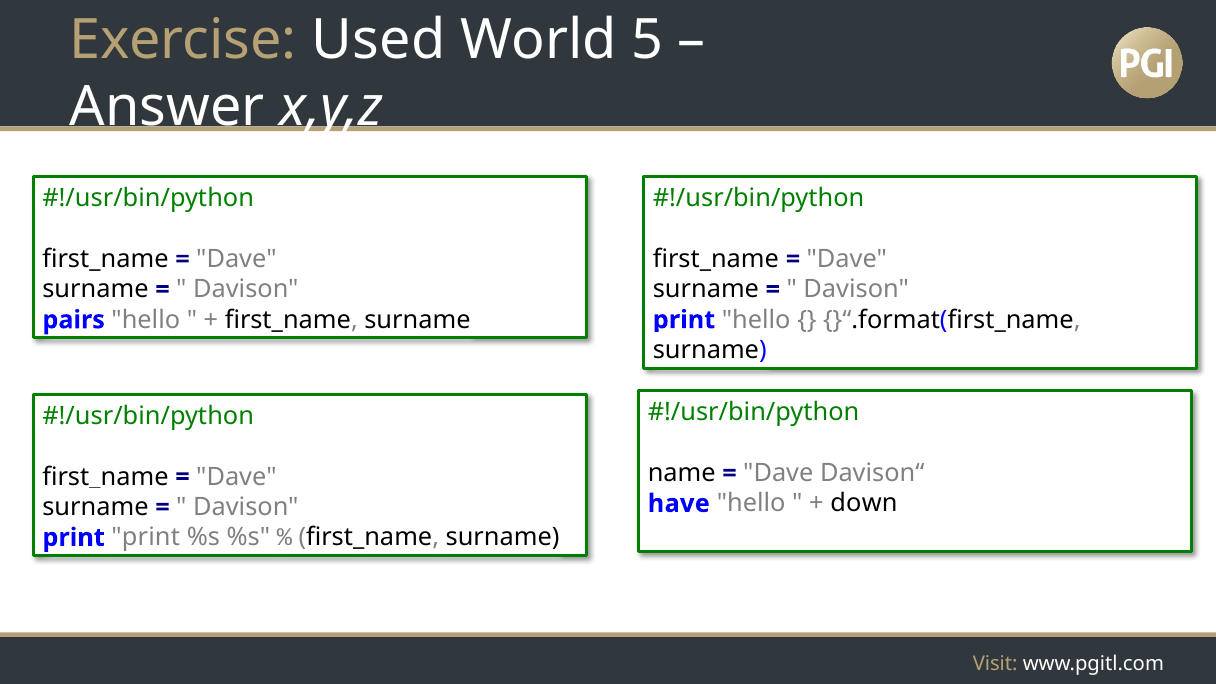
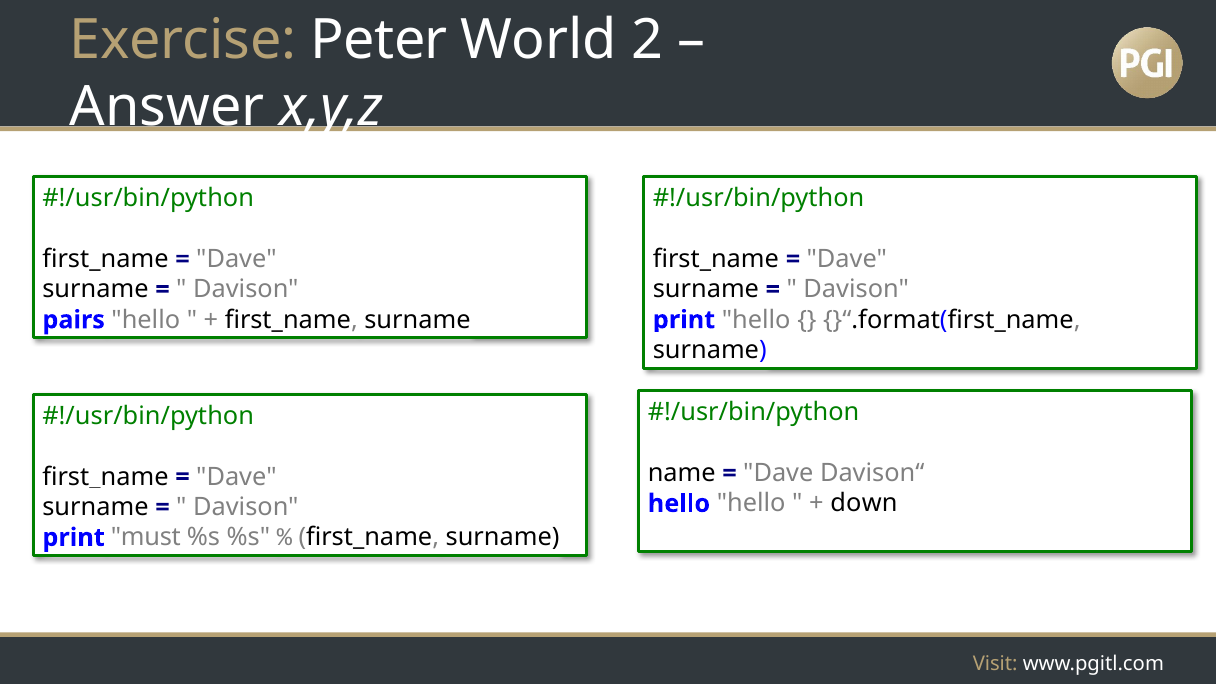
Used: Used -> Peter
5: 5 -> 2
have at (679, 504): have -> hello
print print: print -> must
